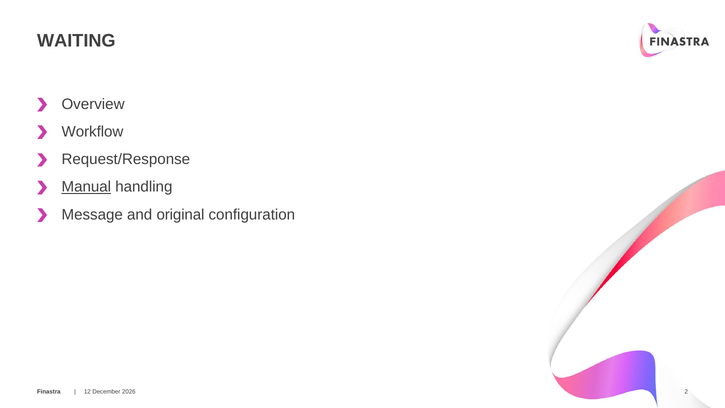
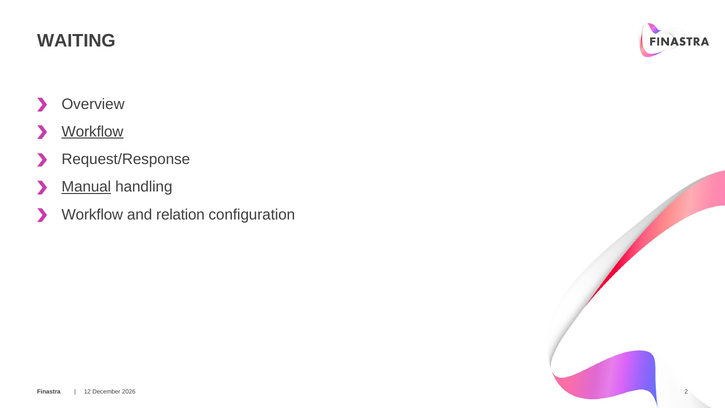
Workflow at (92, 132) underline: none -> present
Message at (92, 215): Message -> Workflow
original: original -> relation
